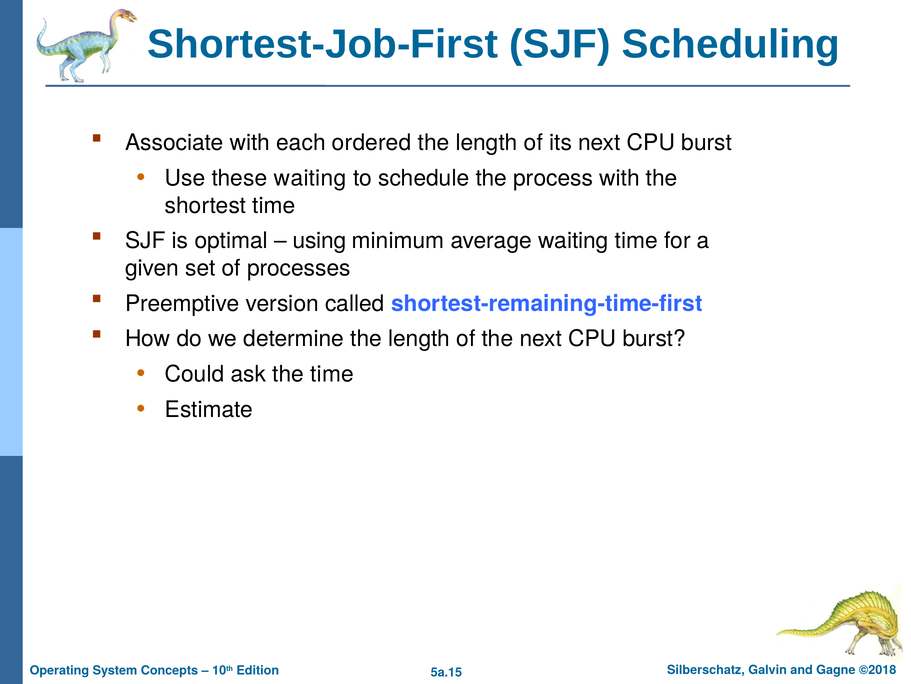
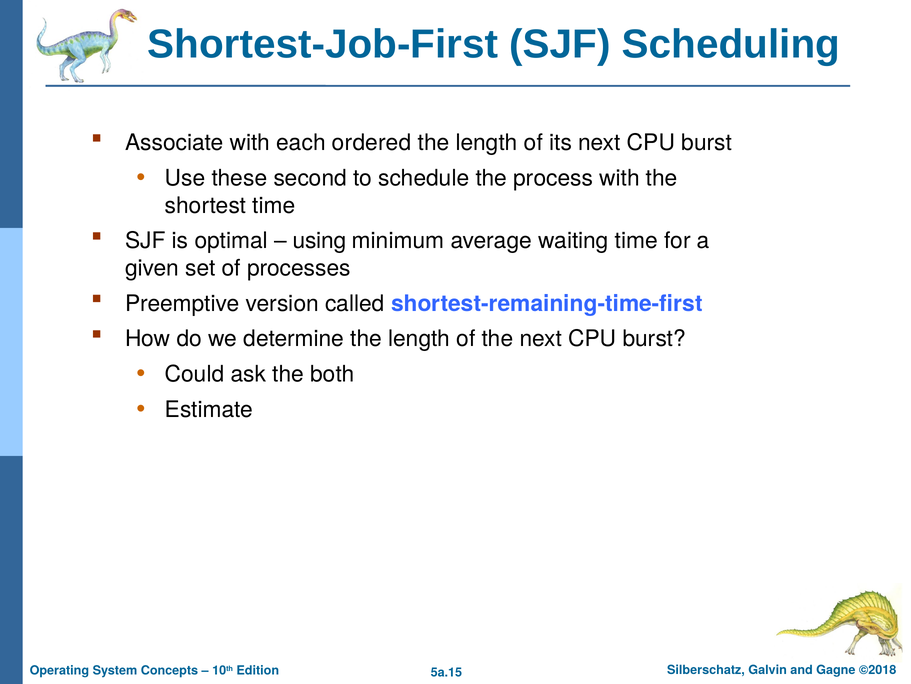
these waiting: waiting -> second
the time: time -> both
